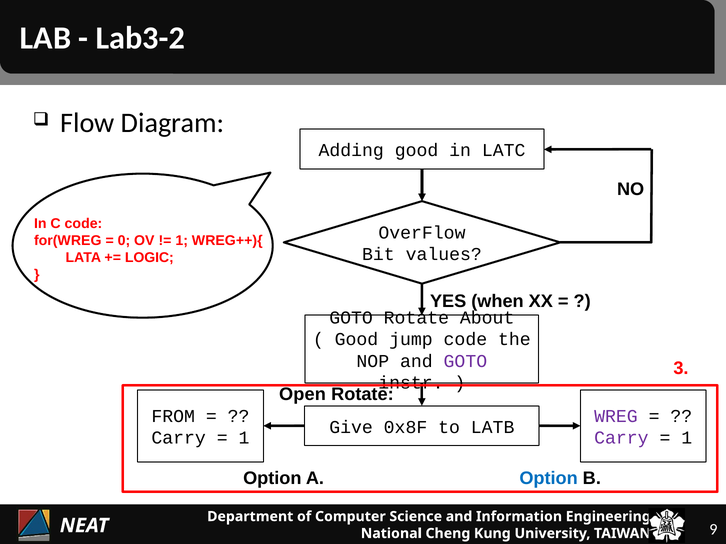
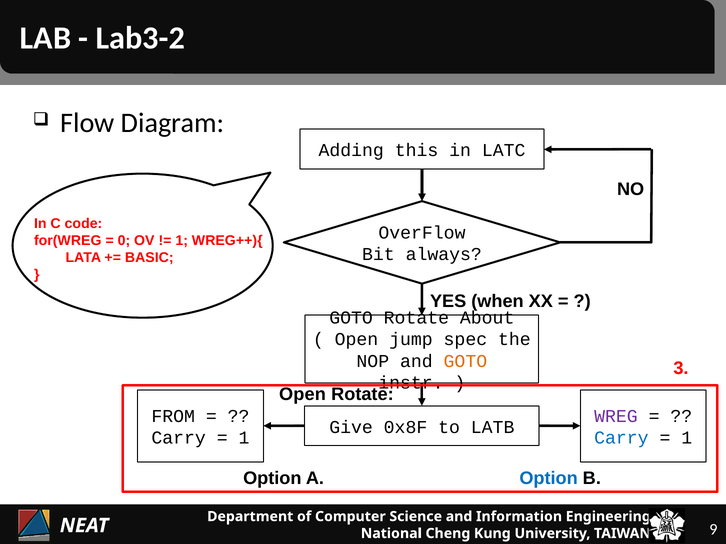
Adding good: good -> this
values: values -> always
LOGIC: LOGIC -> BASIC
Good at (356, 340): Good -> Open
jump code: code -> spec
GOTO at (465, 362) colour: purple -> orange
Carry at (621, 438) colour: purple -> blue
